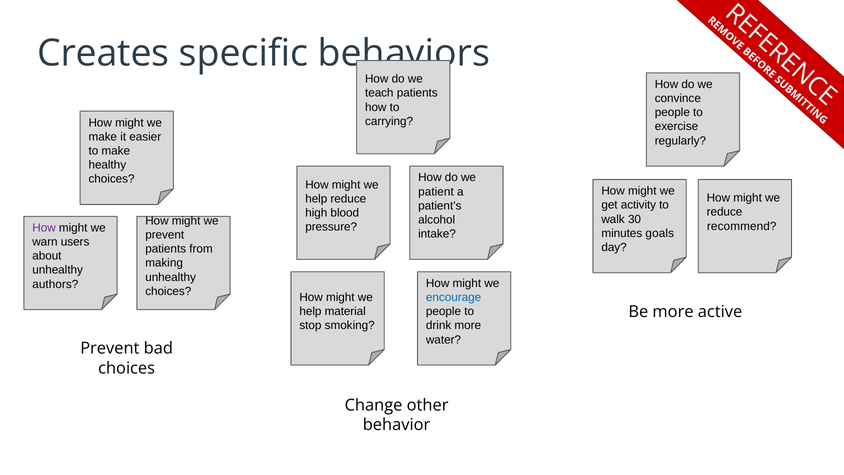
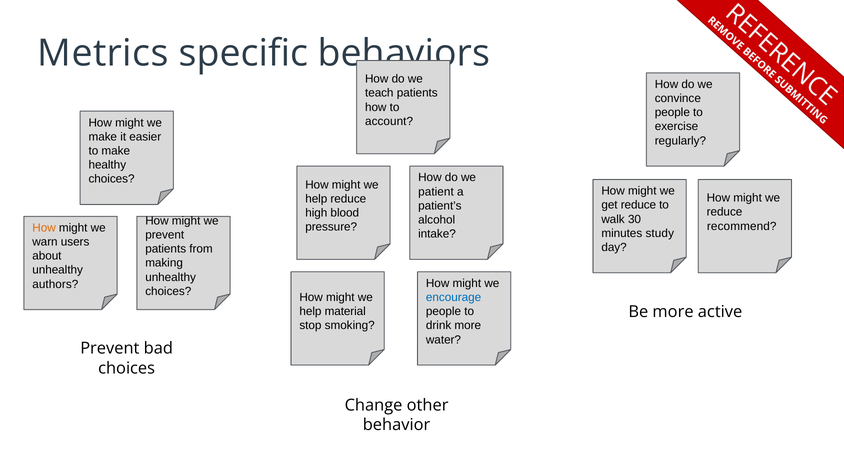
Creates: Creates -> Metrics
carrying: carrying -> account
get activity: activity -> reduce
How at (44, 228) colour: purple -> orange
goals: goals -> study
